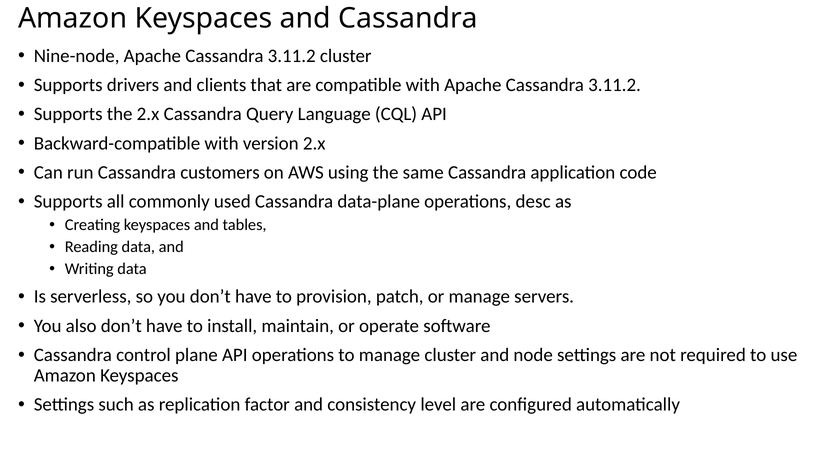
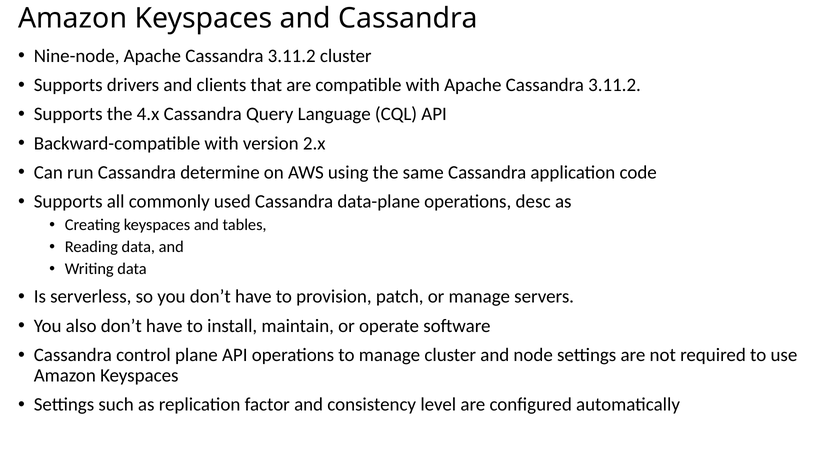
the 2.x: 2.x -> 4.x
customers: customers -> determine
